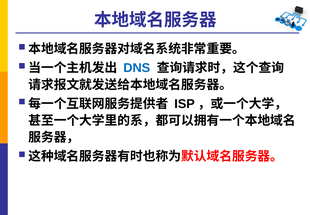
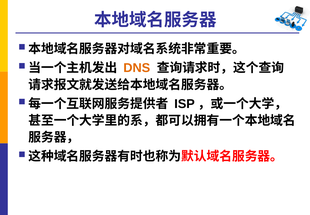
DNS colour: blue -> orange
